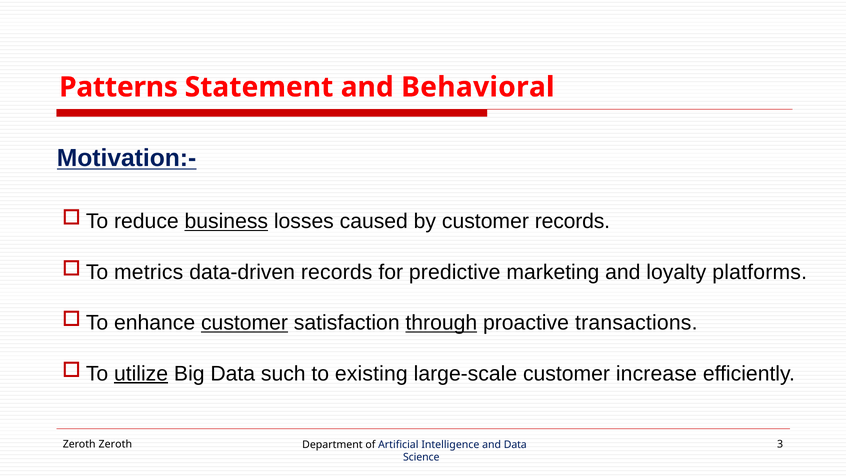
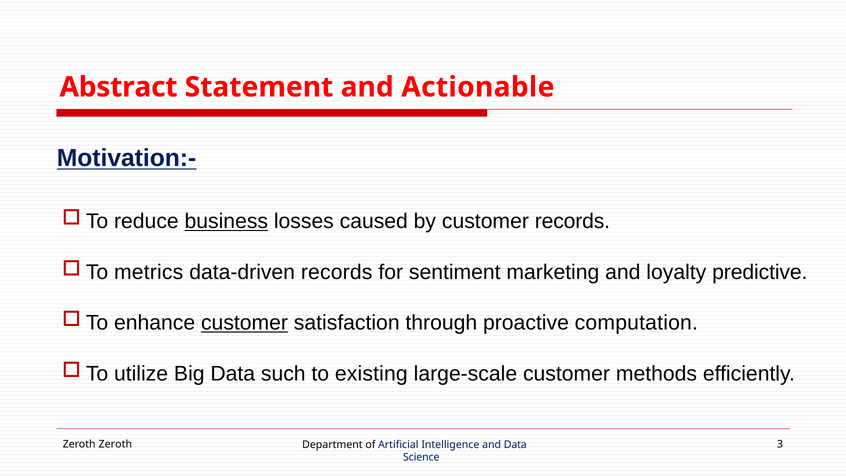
Patterns: Patterns -> Abstract
Behavioral: Behavioral -> Actionable
predictive: predictive -> sentiment
platforms: platforms -> predictive
through underline: present -> none
transactions: transactions -> computation
utilize underline: present -> none
increase: increase -> methods
